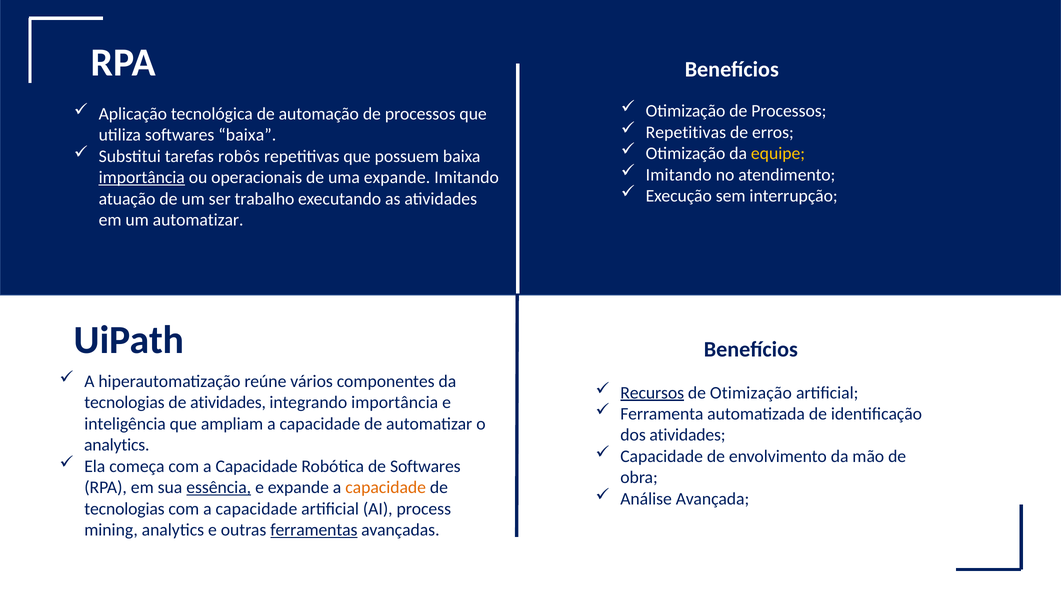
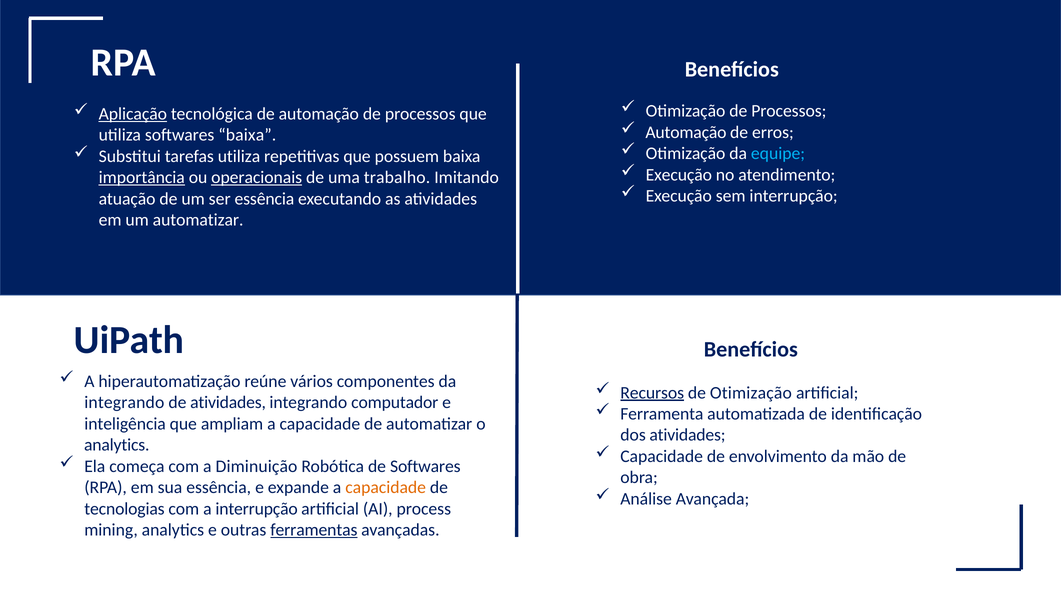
Aplicação underline: none -> present
Repetitivas at (686, 132): Repetitivas -> Automação
equipe colour: yellow -> light blue
tarefas robôs: robôs -> utiliza
Imitando at (679, 175): Imitando -> Execução
operacionais underline: none -> present
uma expande: expande -> trabalho
ser trabalho: trabalho -> essência
tecnologias at (124, 403): tecnologias -> integrando
integrando importância: importância -> computador
começa com a Capacidade: Capacidade -> Diminuição
essência at (219, 487) underline: present -> none
capacidade at (256, 509): capacidade -> interrupção
